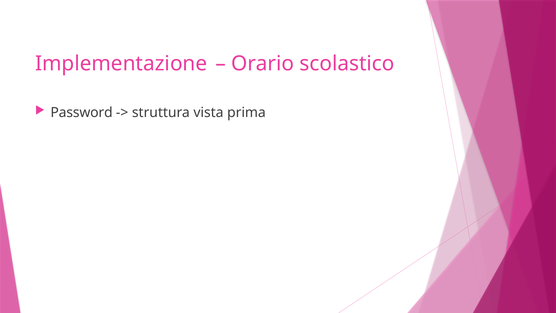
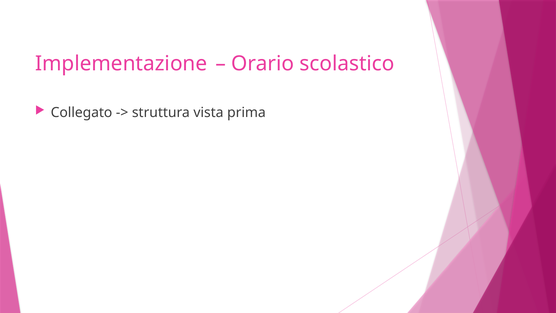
Password: Password -> Collegato
